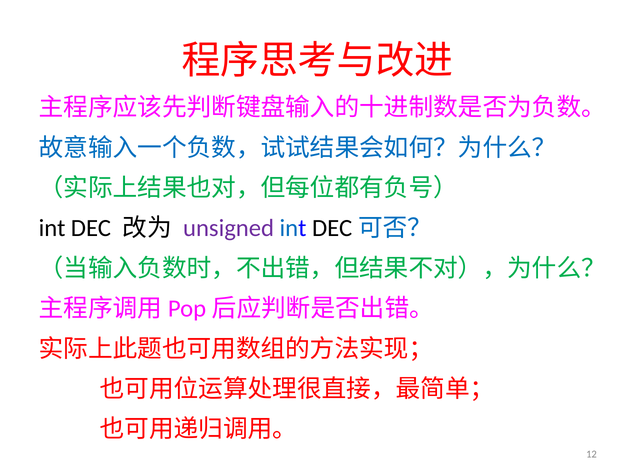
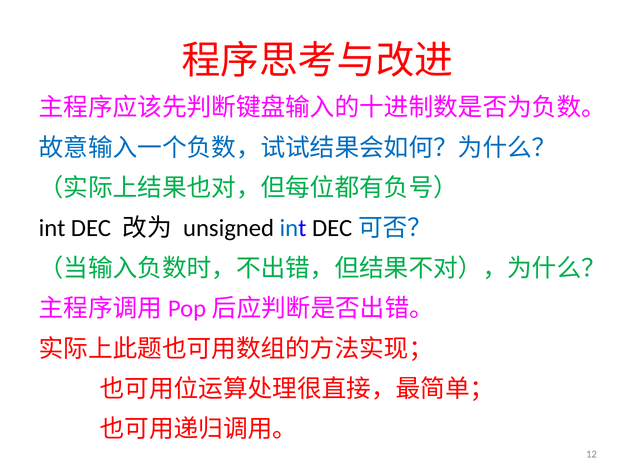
unsigned colour: purple -> black
